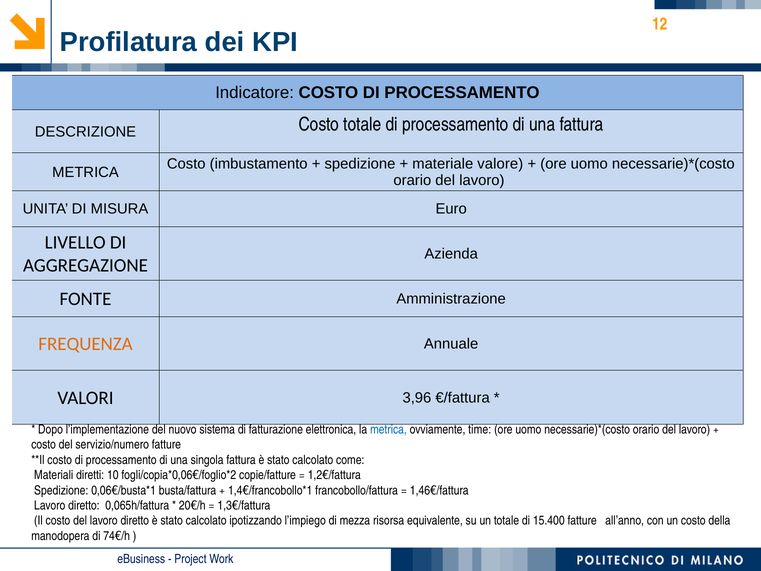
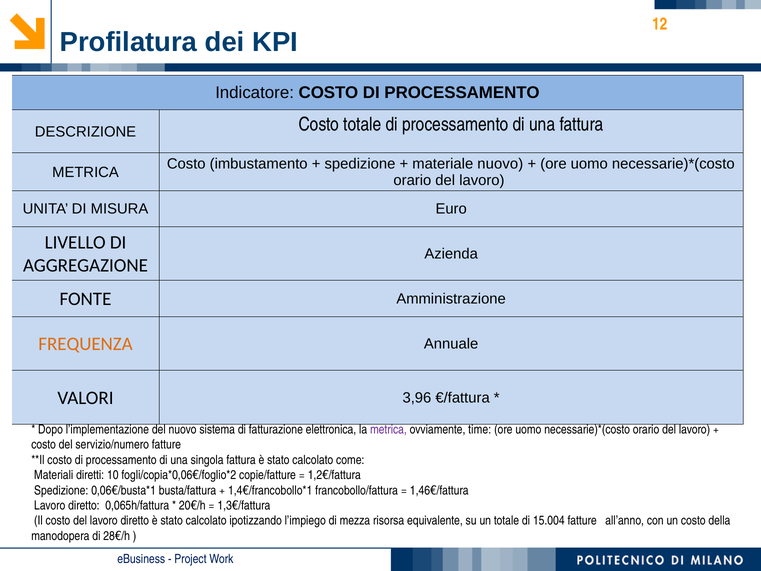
materiale valore: valore -> nuovo
metrica at (388, 429) colour: blue -> purple
15.400: 15.400 -> 15.004
74€/h: 74€/h -> 28€/h
